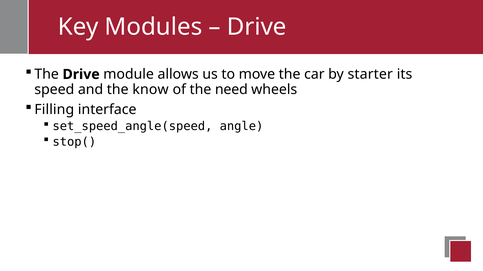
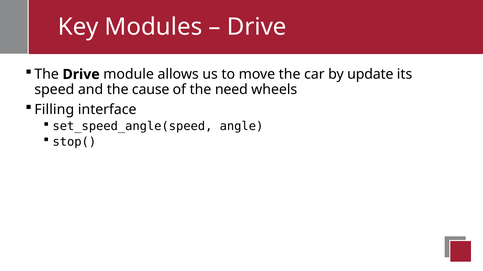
starter: starter -> update
know: know -> cause
